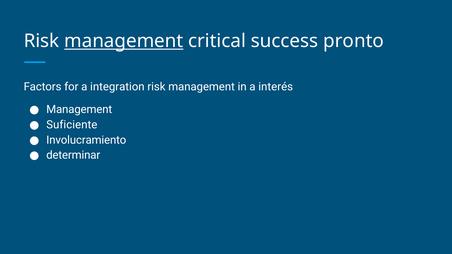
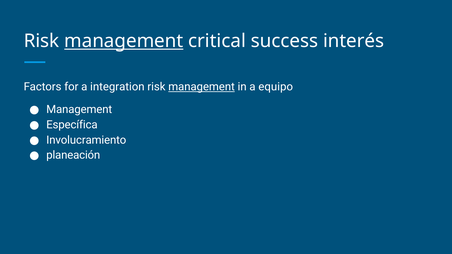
pronto: pronto -> interés
management at (202, 87) underline: none -> present
interés: interés -> equipo
Suficiente: Suficiente -> Específica
determinar: determinar -> planeación
